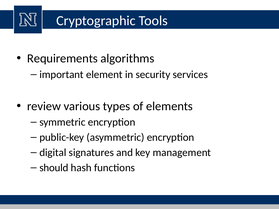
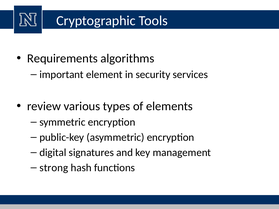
should: should -> strong
